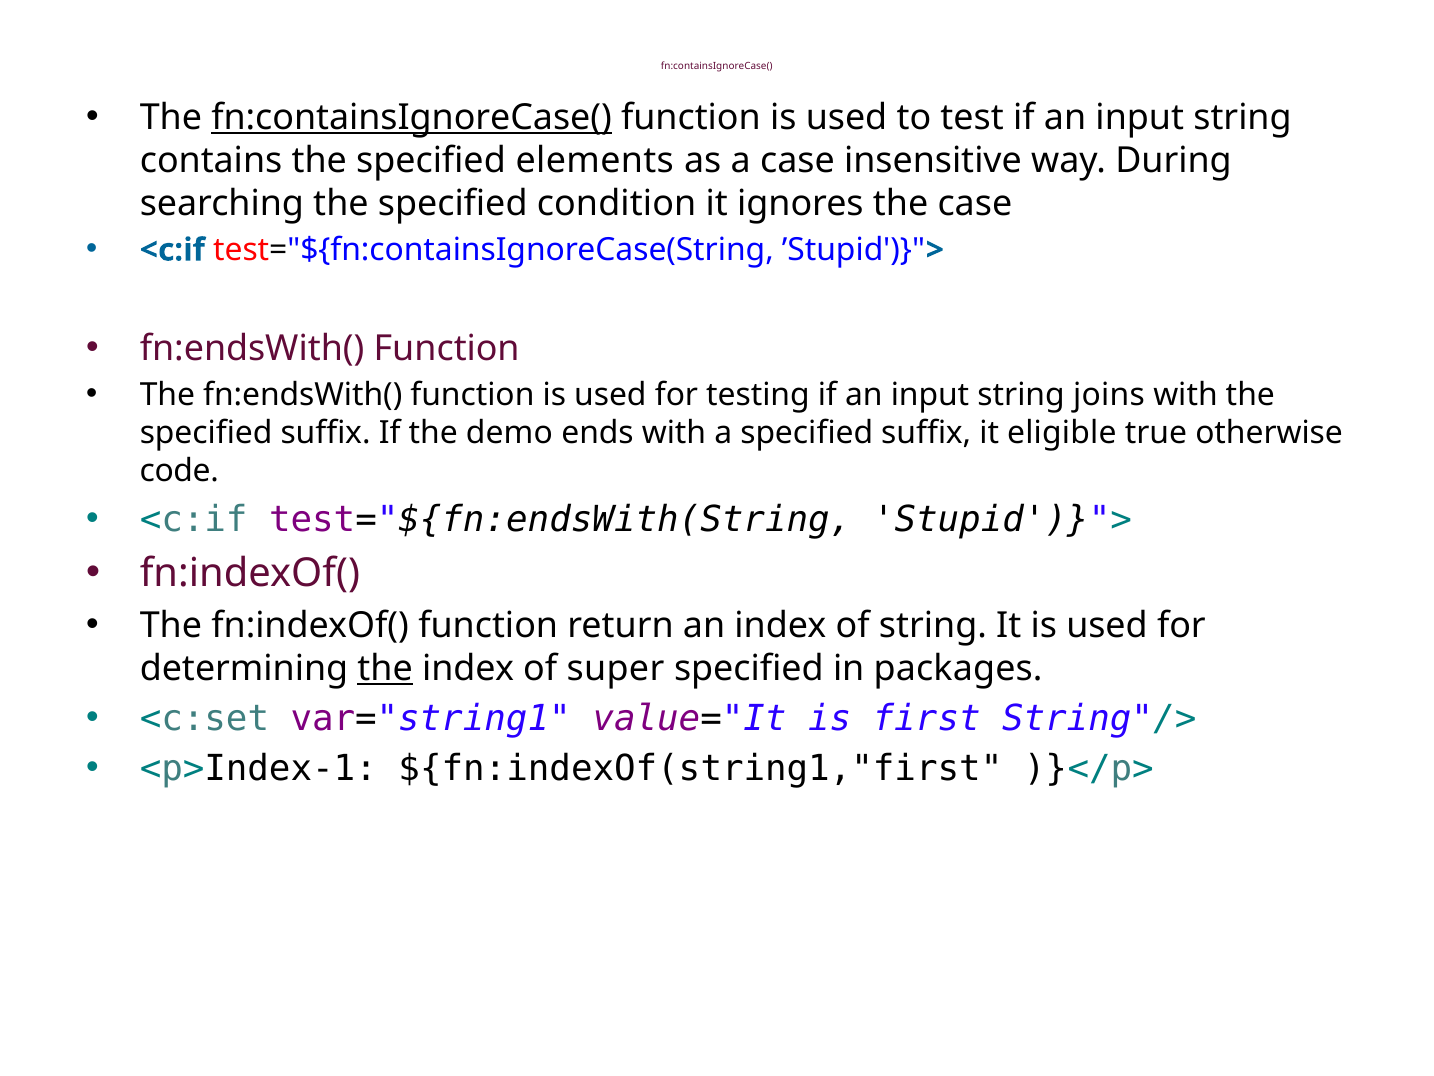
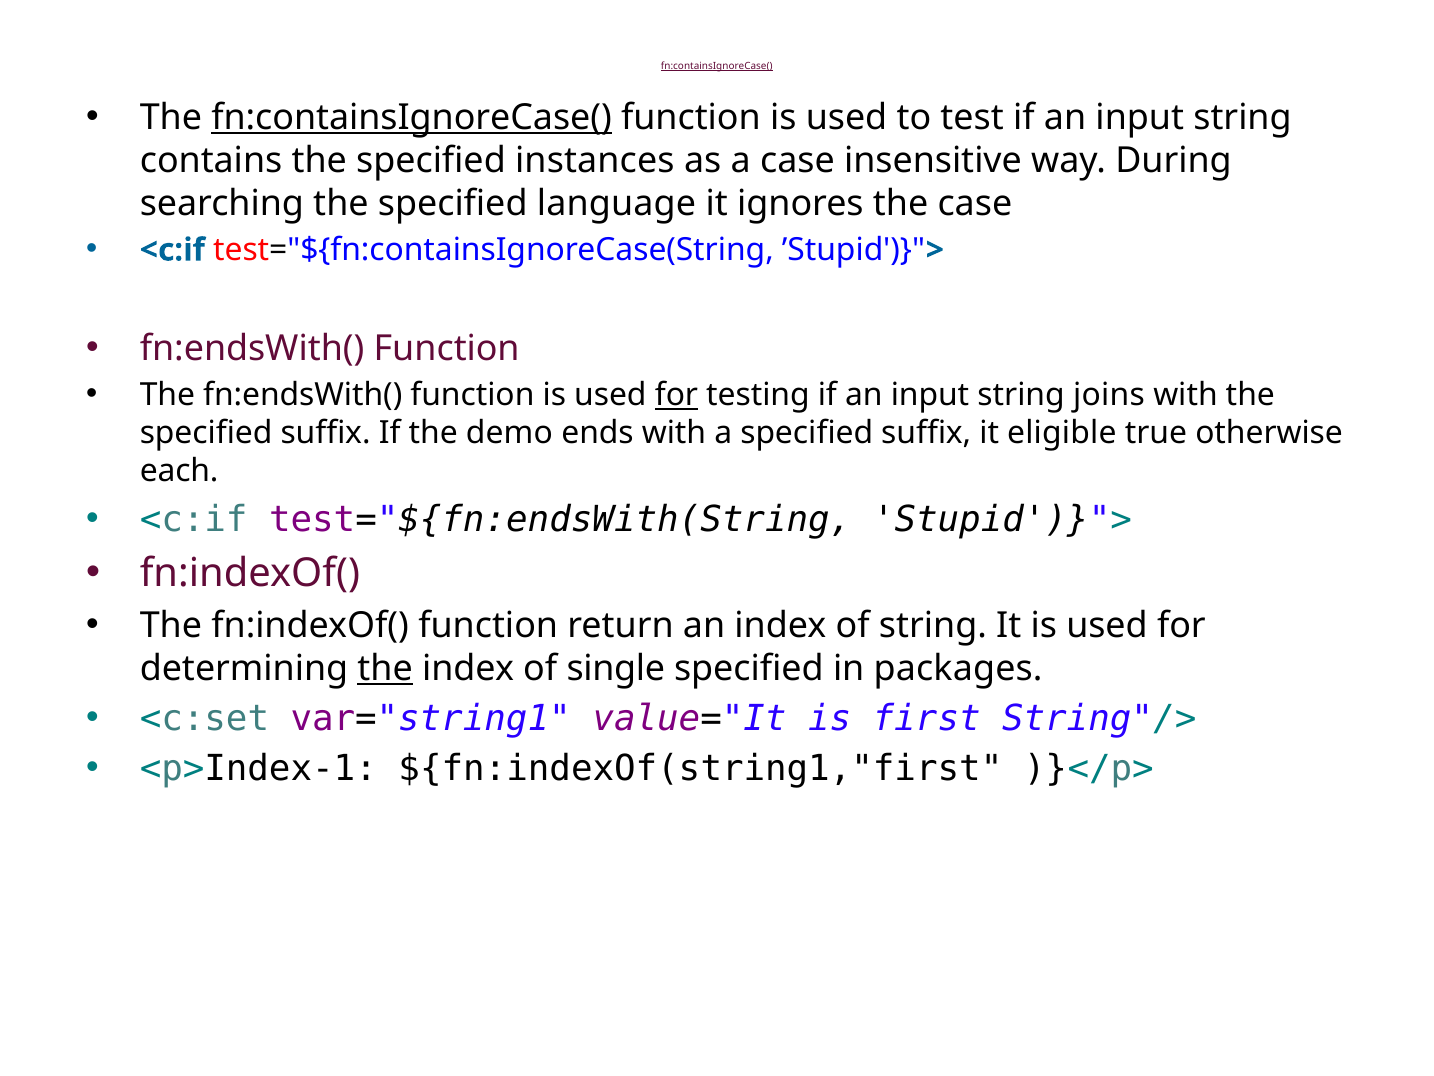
fn:containsIgnoreCase( at (717, 66) underline: none -> present
elements: elements -> instances
condition: condition -> language
for at (676, 395) underline: none -> present
code: code -> each
super: super -> single
